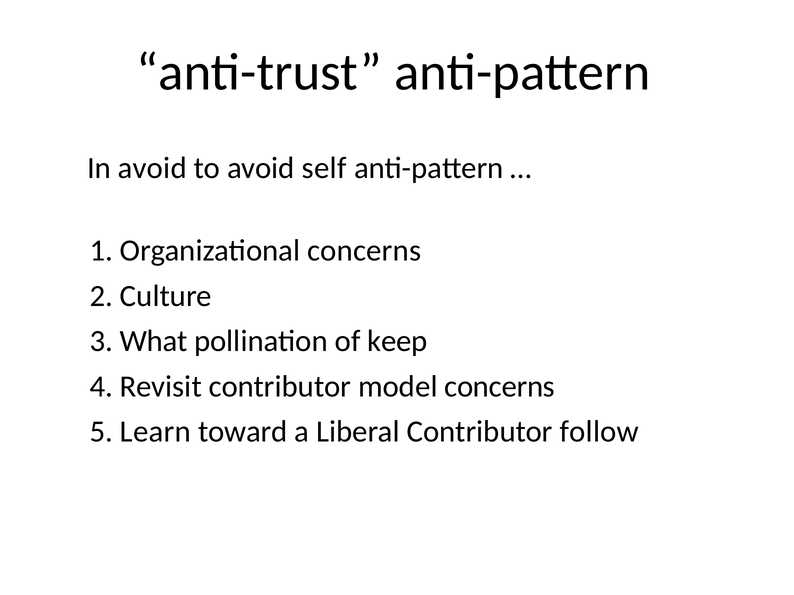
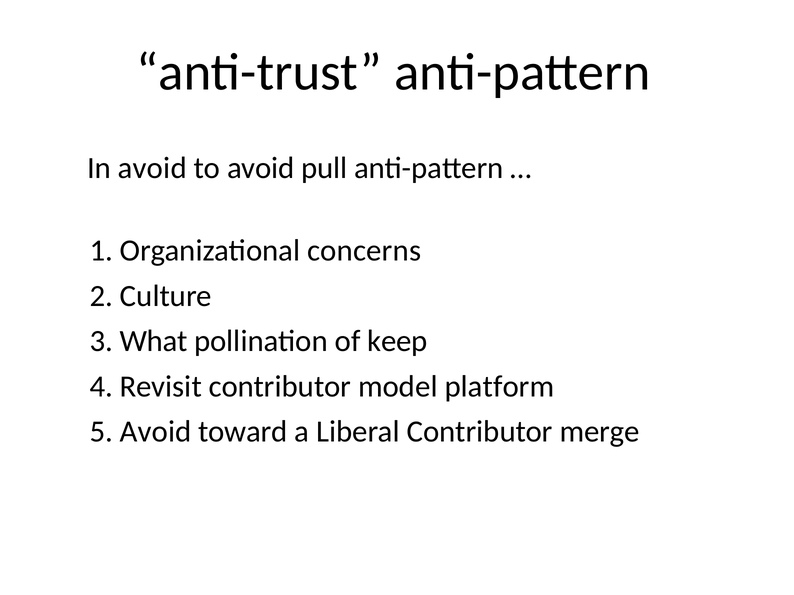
self: self -> pull
model concerns: concerns -> platform
5 Learn: Learn -> Avoid
follow: follow -> merge
